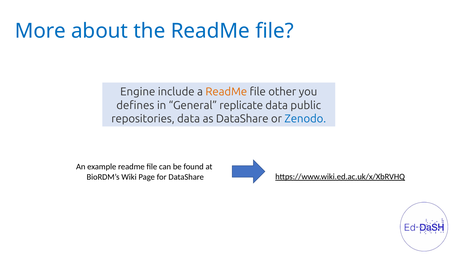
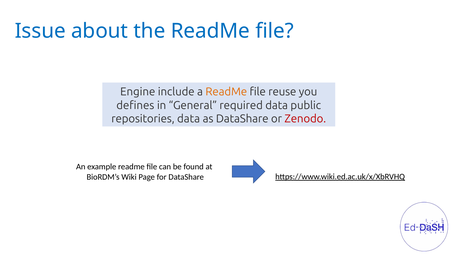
More: More -> Issue
other: other -> reuse
replicate: replicate -> required
Zenodo colour: blue -> red
